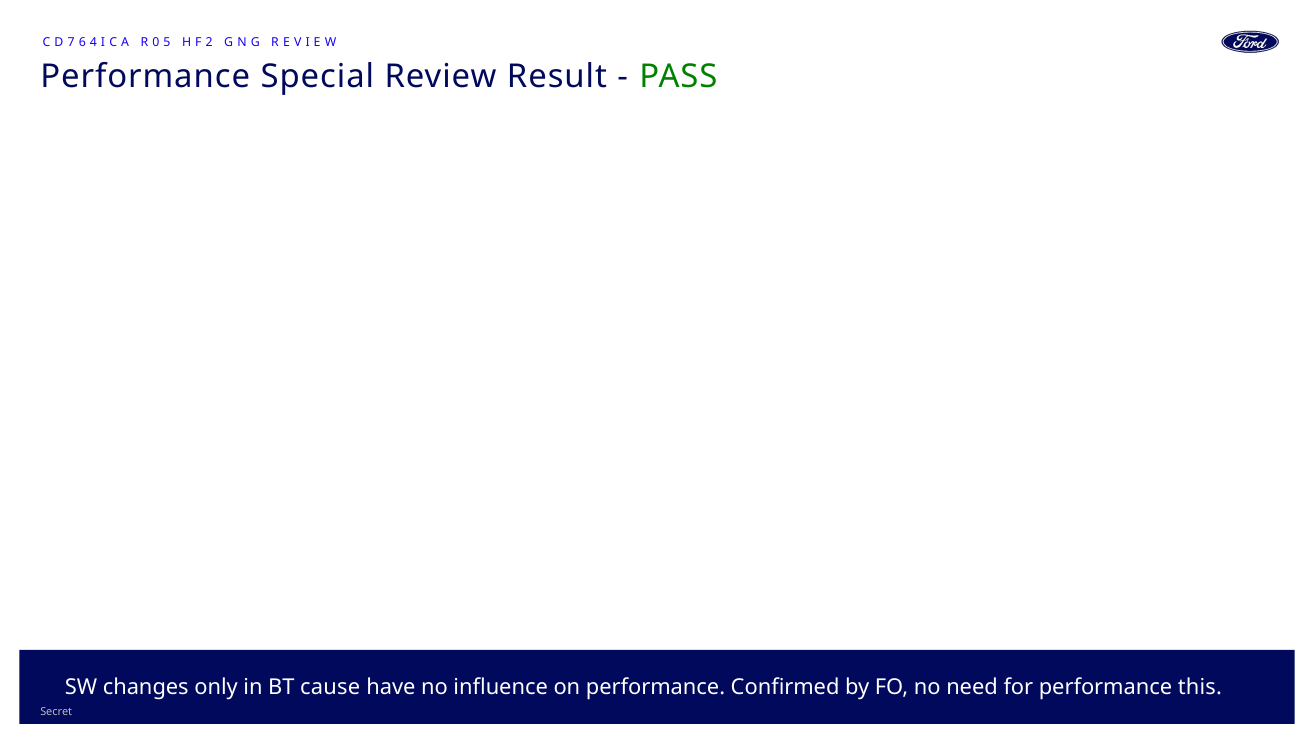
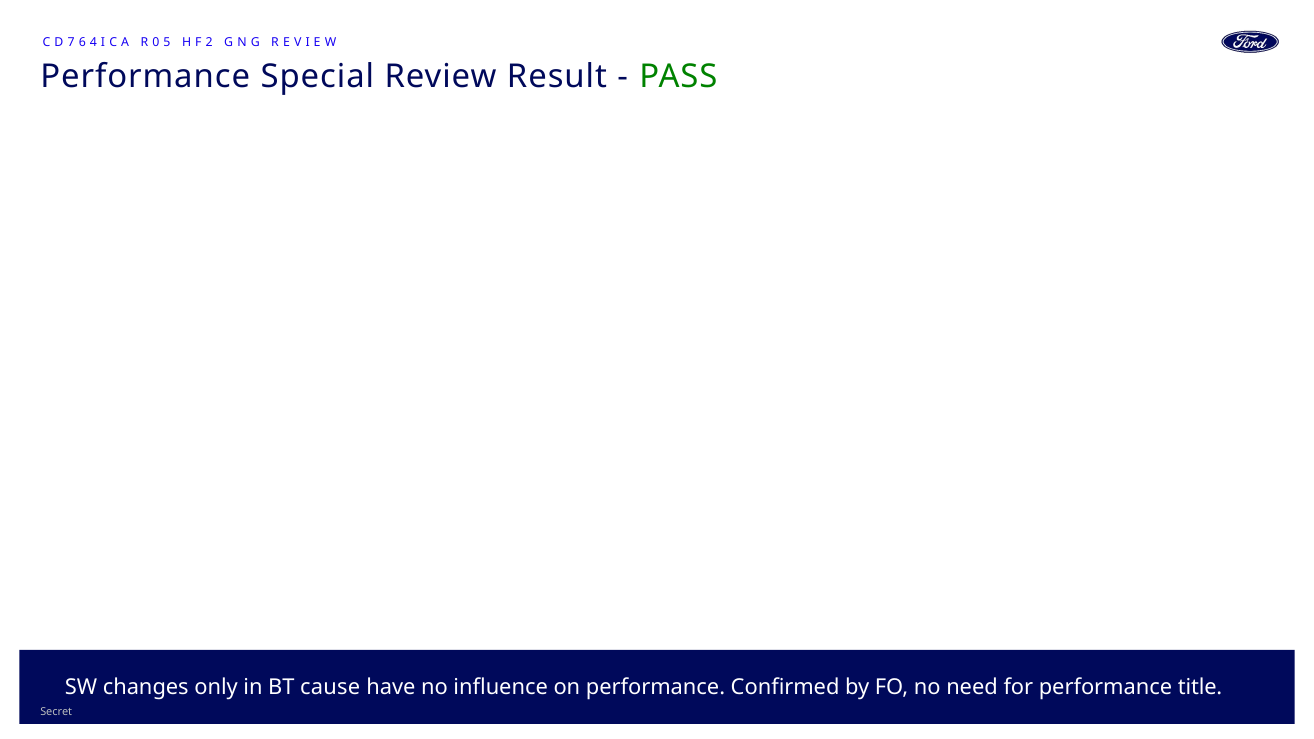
this: this -> title
